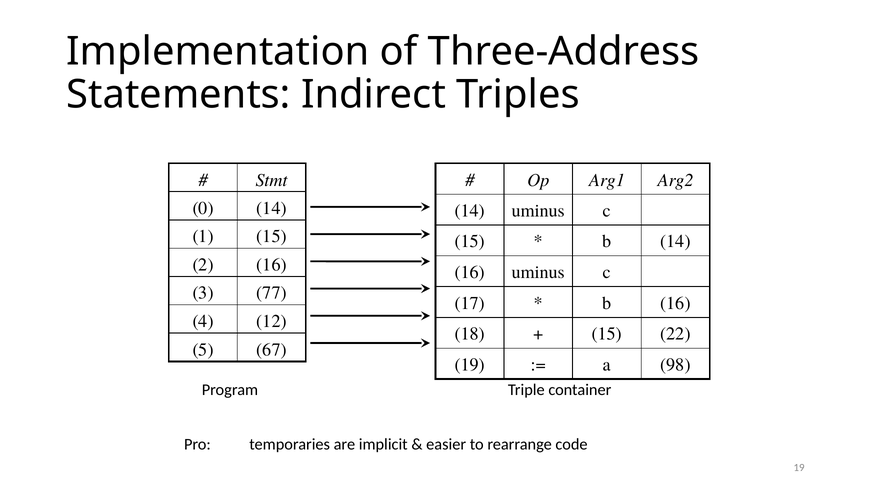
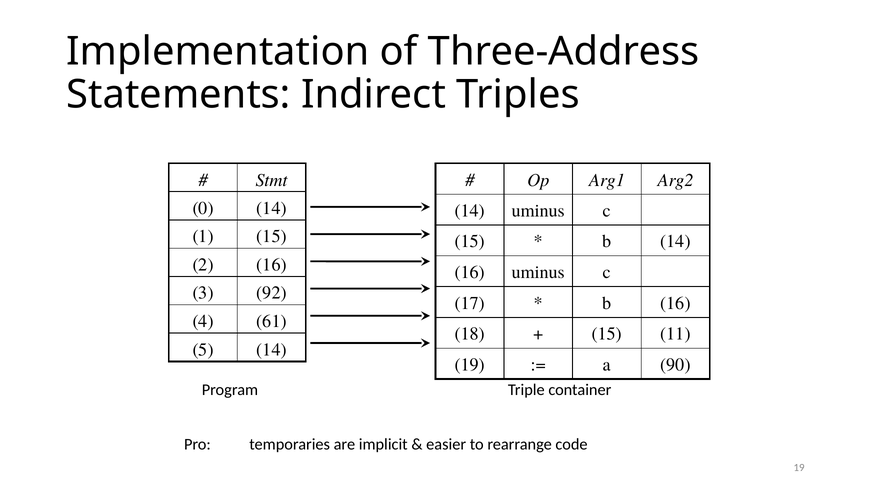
77: 77 -> 92
12: 12 -> 61
22: 22 -> 11
5 67: 67 -> 14
98: 98 -> 90
